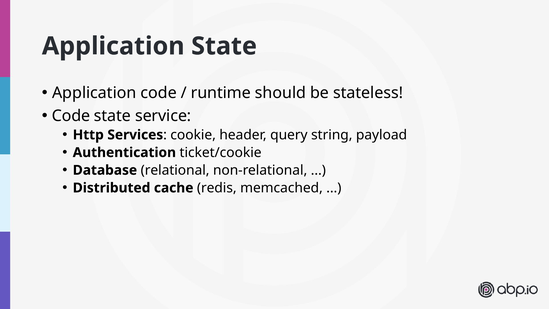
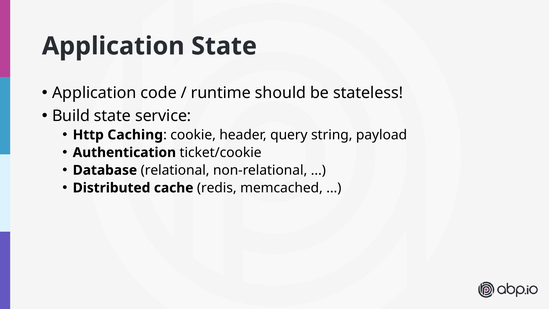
Code at (71, 116): Code -> Build
Services: Services -> Caching
